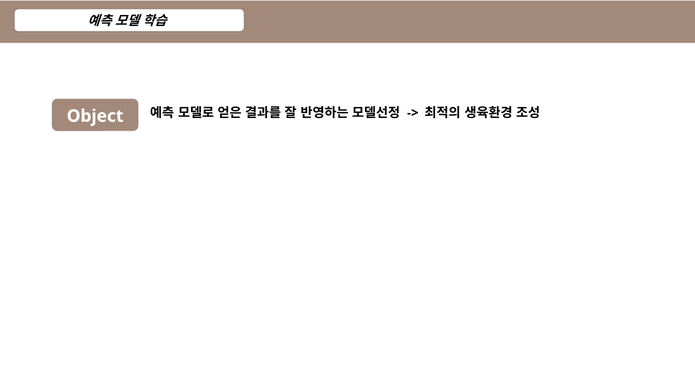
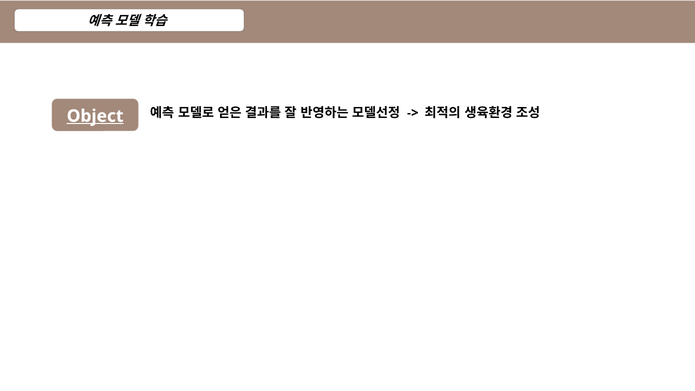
Object underline: none -> present
